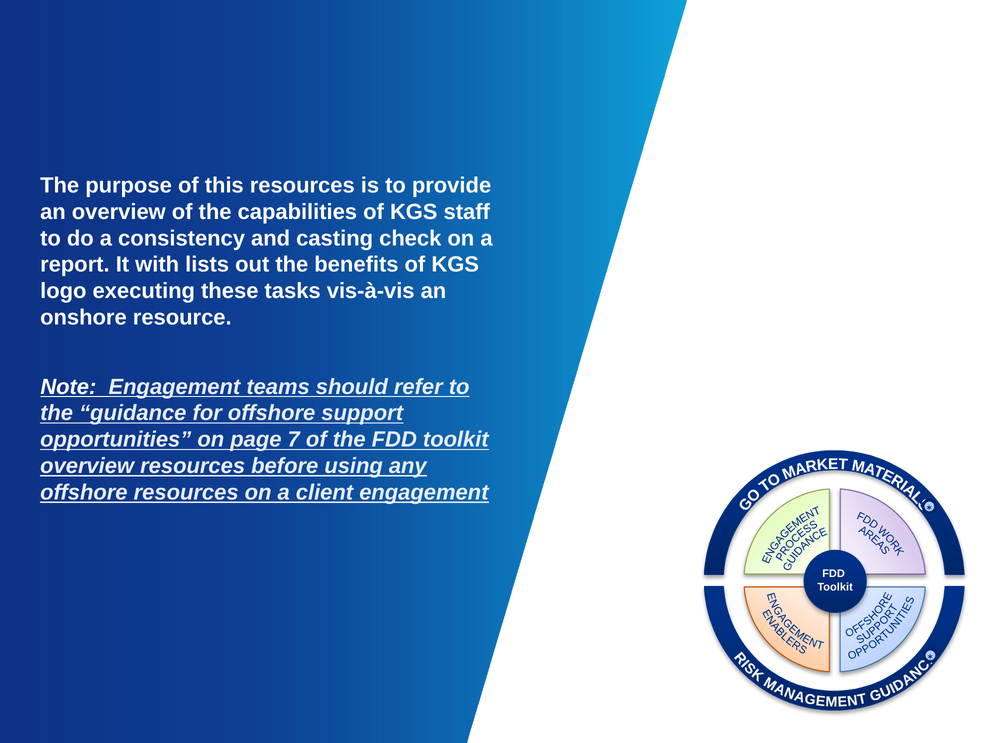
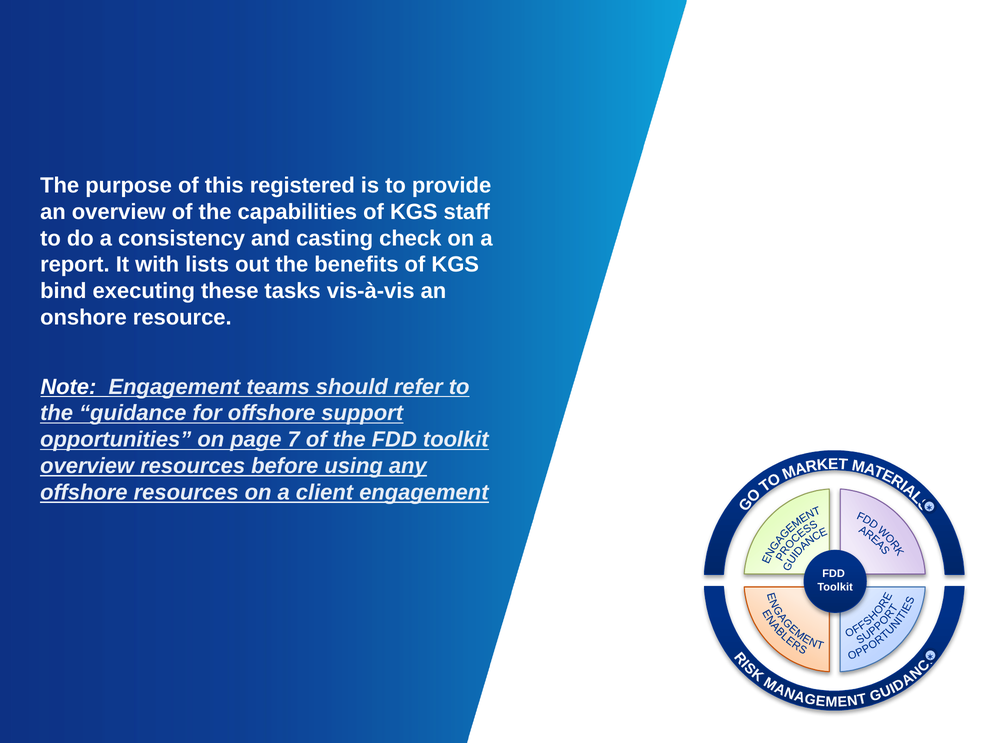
this resources: resources -> registered
logo: logo -> bind
